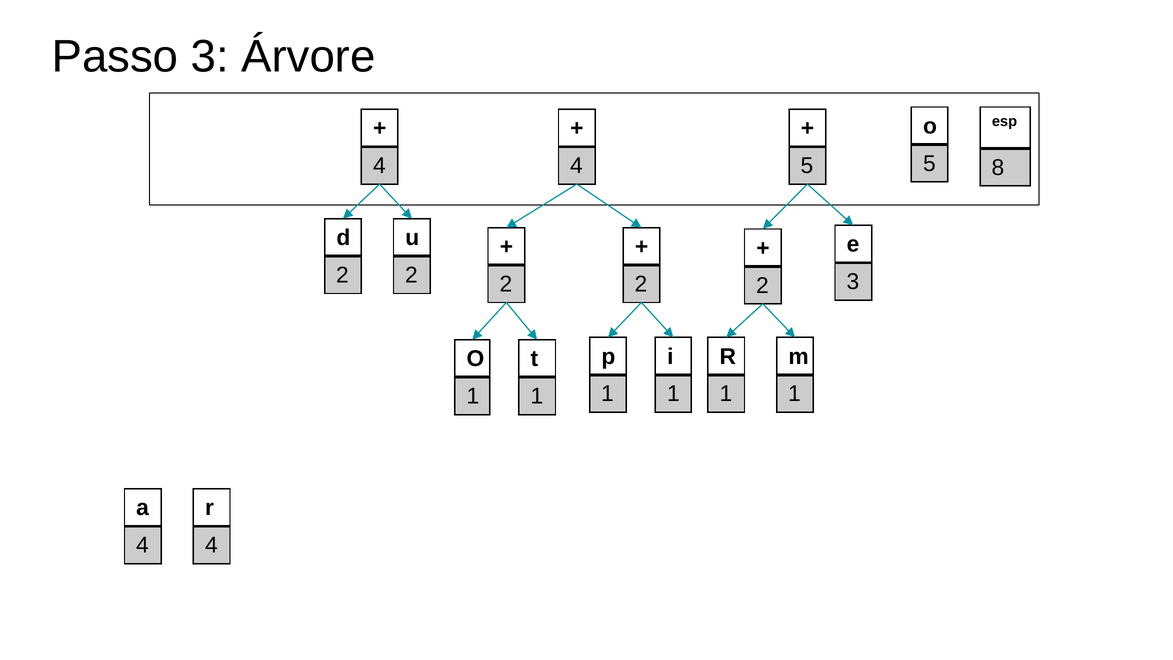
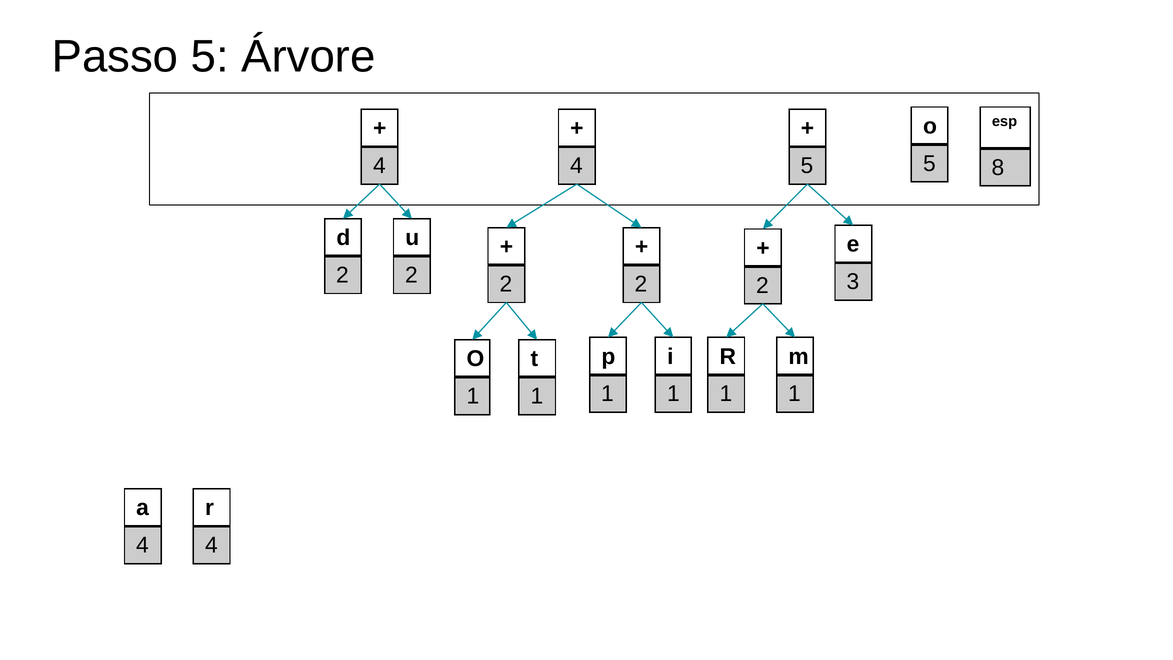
Passo 3: 3 -> 5
